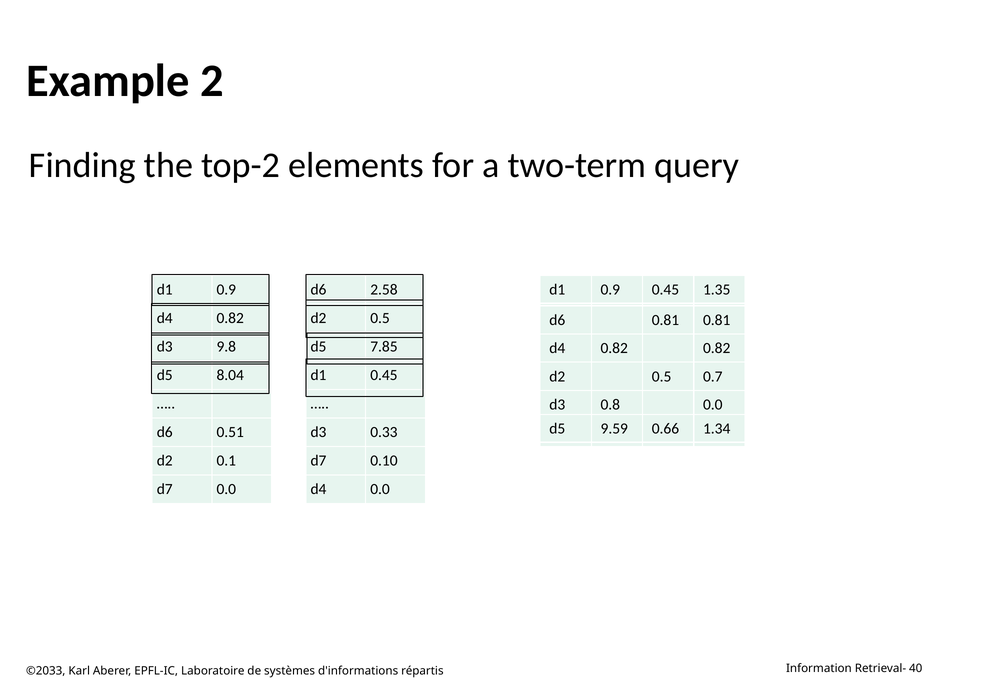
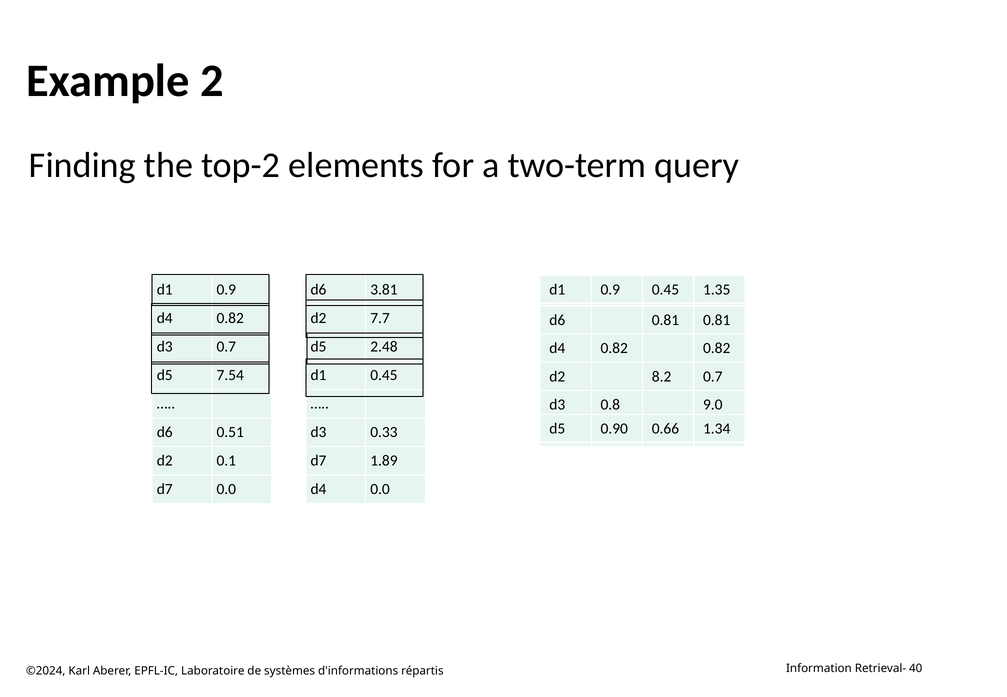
2.58: 2.58 -> 3.81
0.5 at (380, 318): 0.5 -> 7.7
d3 9.8: 9.8 -> 0.7
7.85: 7.85 -> 2.48
8.04: 8.04 -> 7.54
0.5 at (662, 376): 0.5 -> 8.2
0.8 0.0: 0.0 -> 9.0
9.59: 9.59 -> 0.90
0.10: 0.10 -> 1.89
©2033: ©2033 -> ©2024
